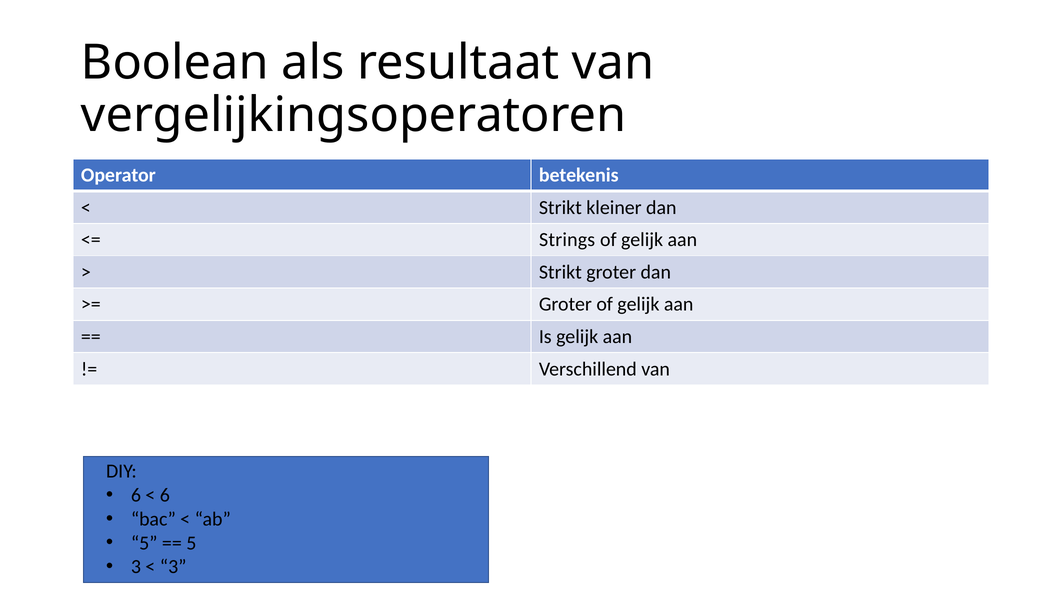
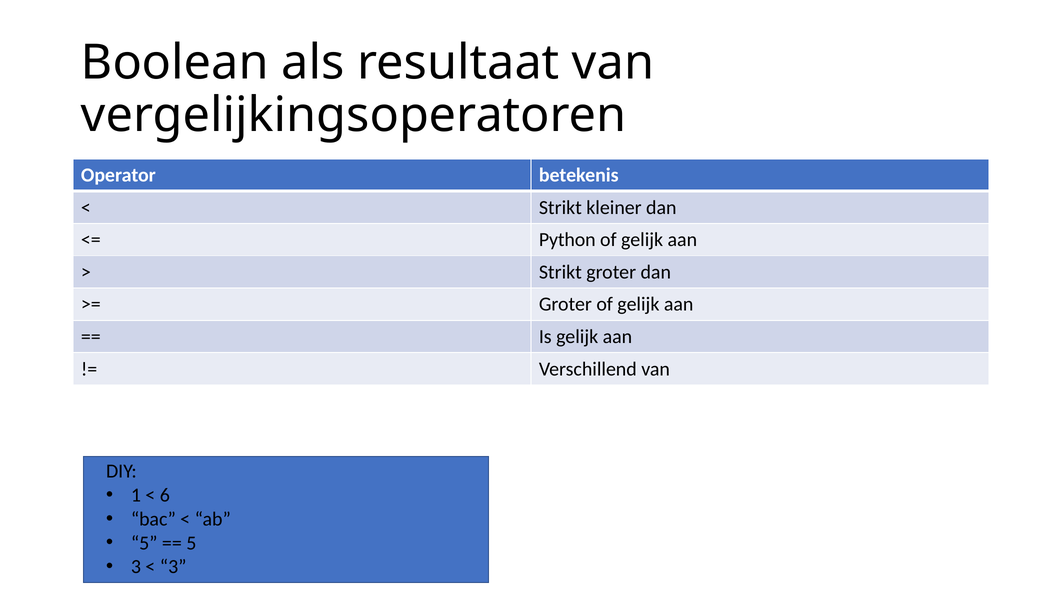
Strings: Strings -> Python
6 at (136, 496): 6 -> 1
